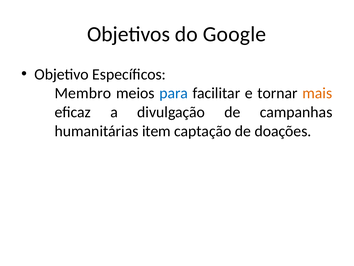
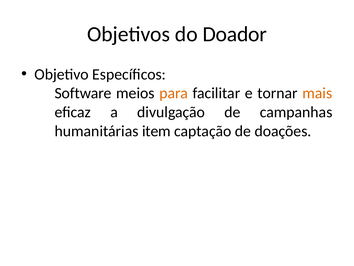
Google: Google -> Doador
Membro: Membro -> Software
para colour: blue -> orange
